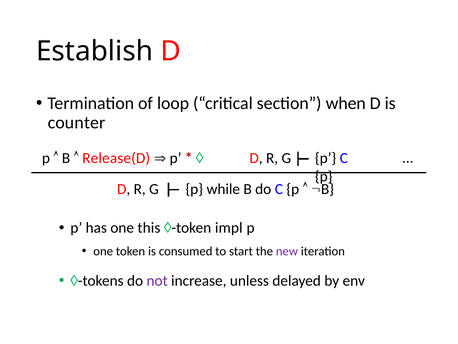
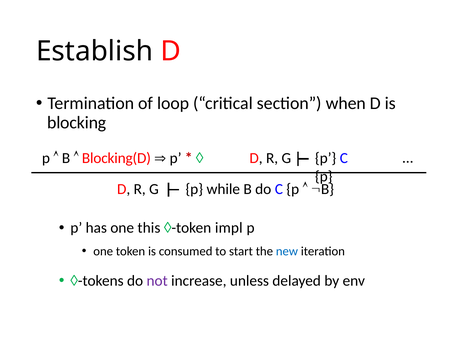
counter: counter -> blocking
Release(D: Release(D -> Blocking(D
new colour: purple -> blue
